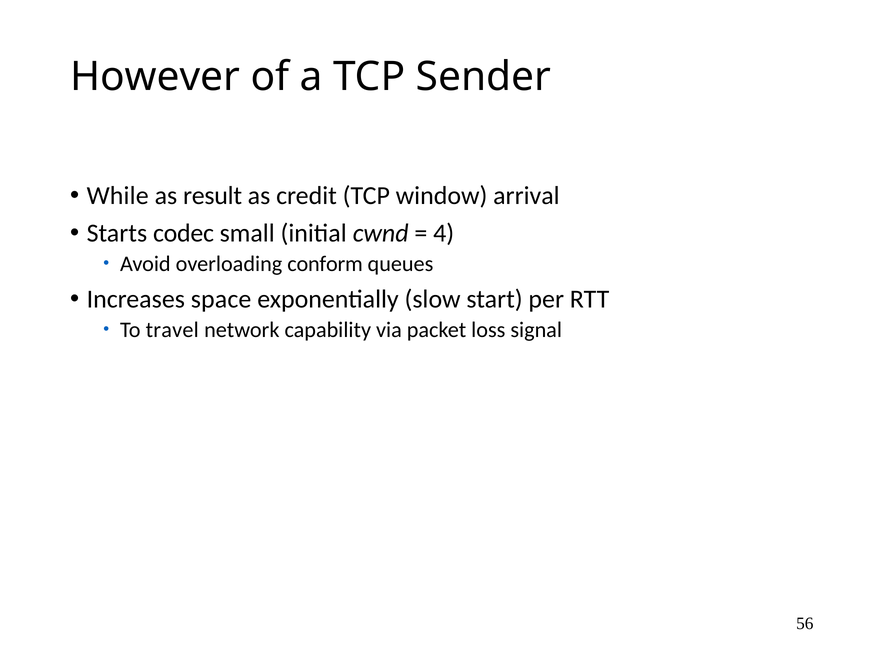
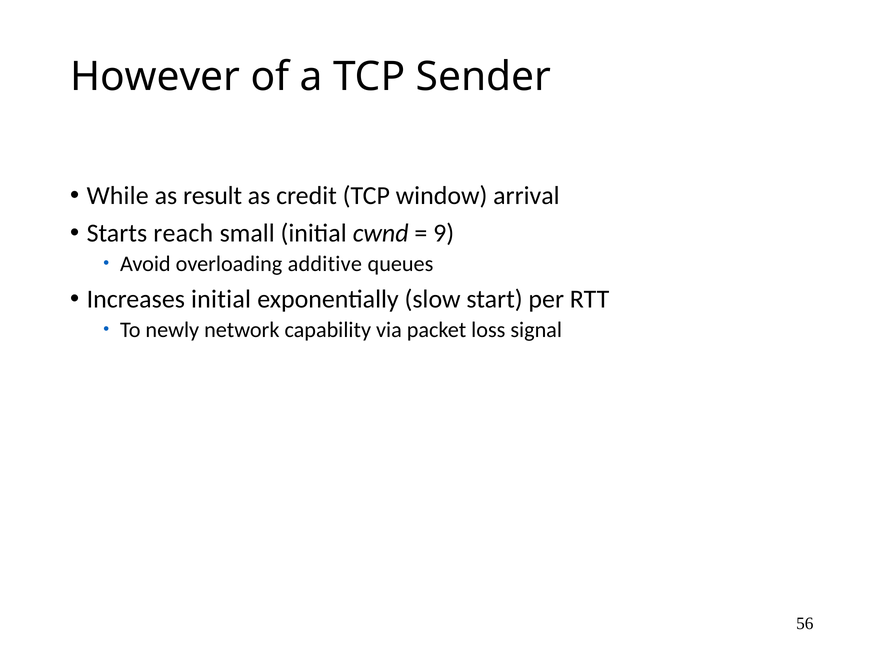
codec: codec -> reach
4: 4 -> 9
conform: conform -> additive
Increases space: space -> initial
travel: travel -> newly
